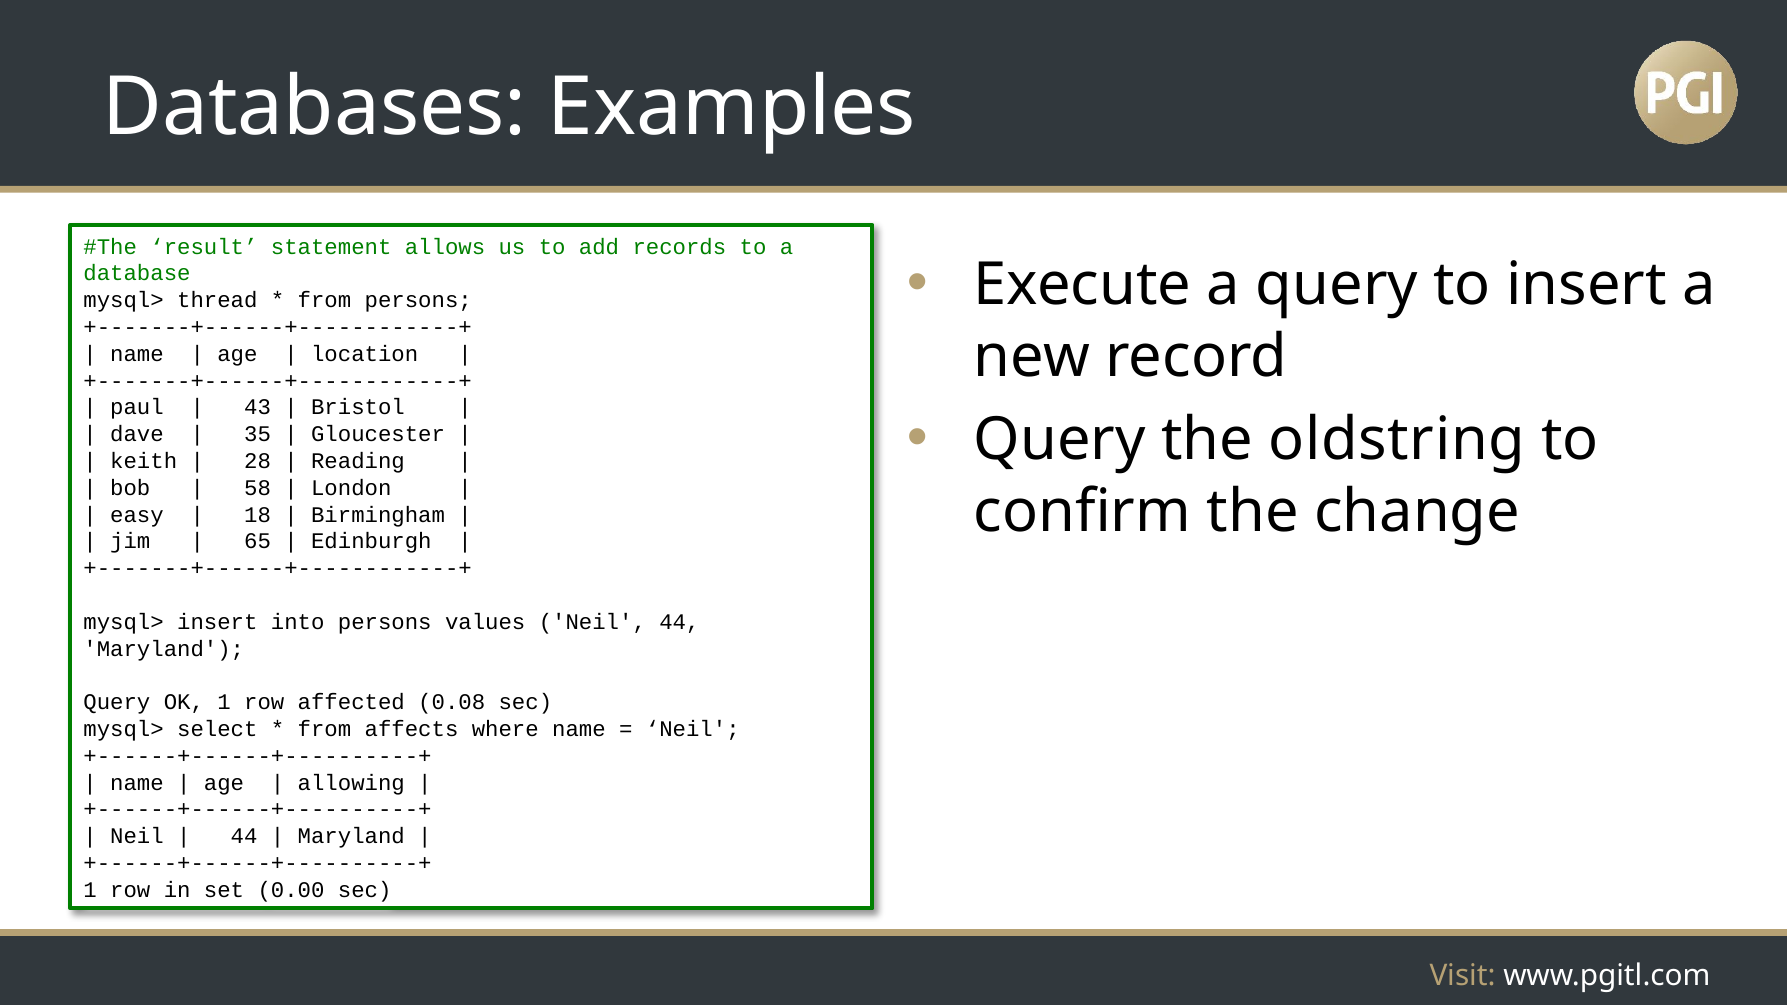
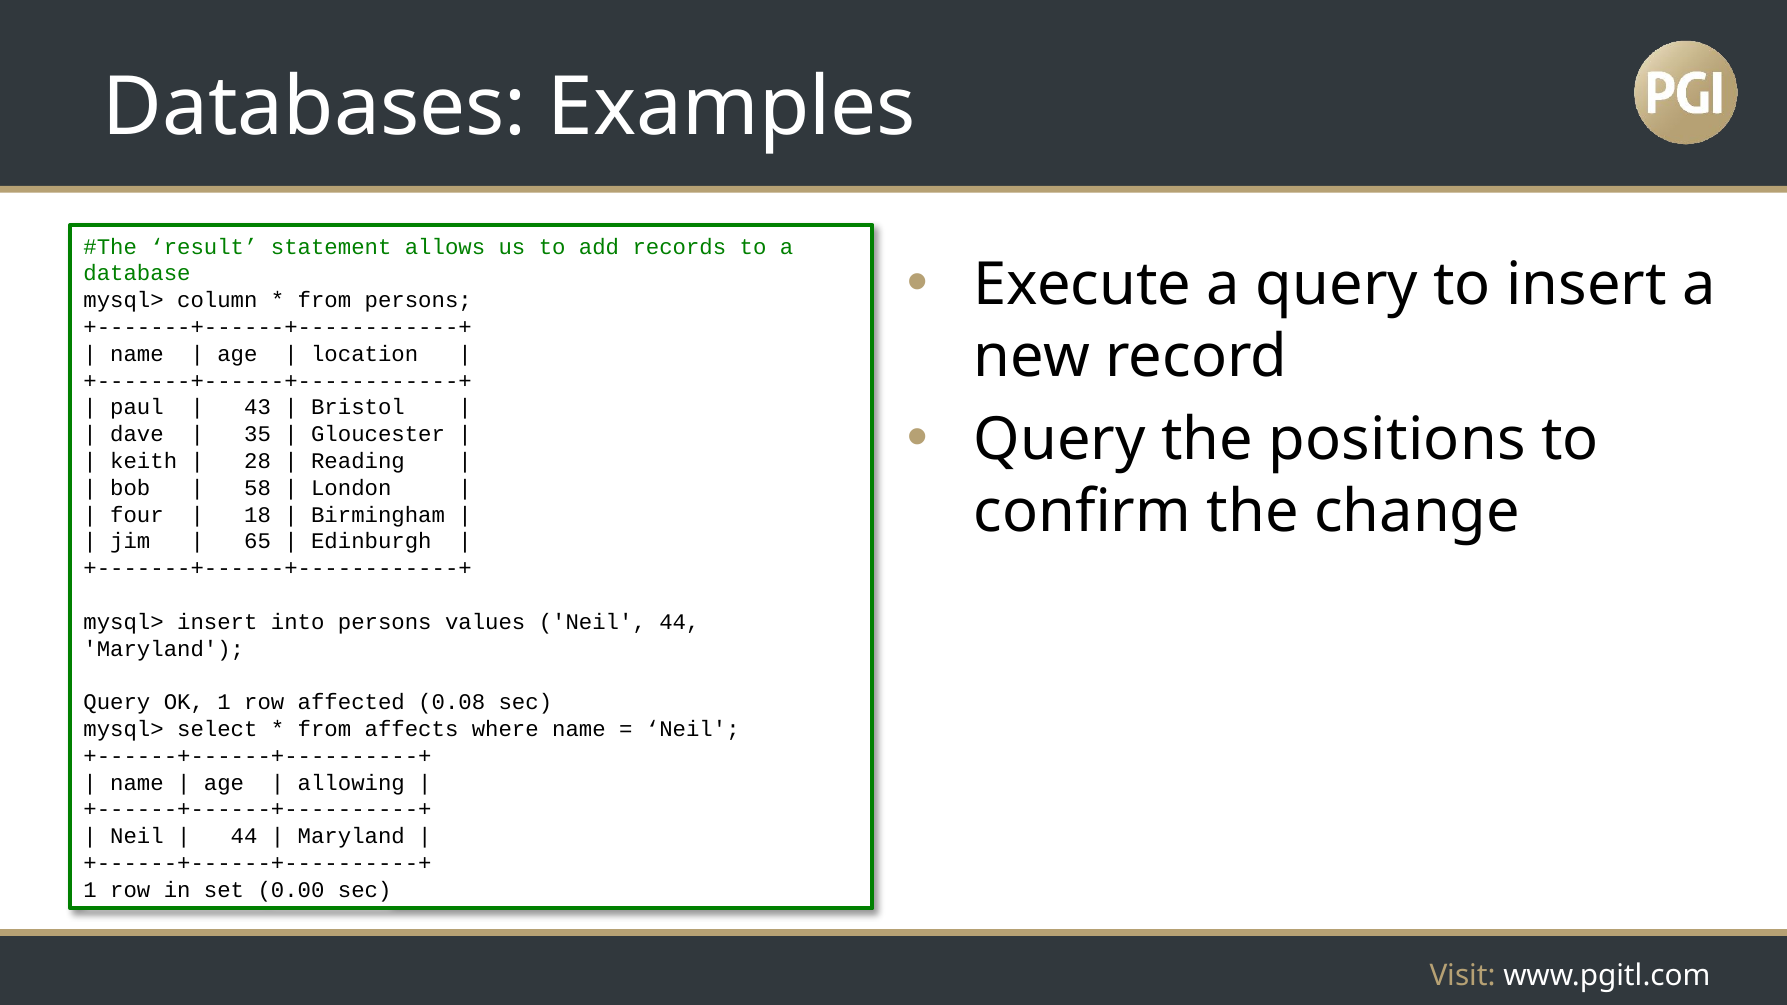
thread: thread -> column
oldstring: oldstring -> positions
easy: easy -> four
